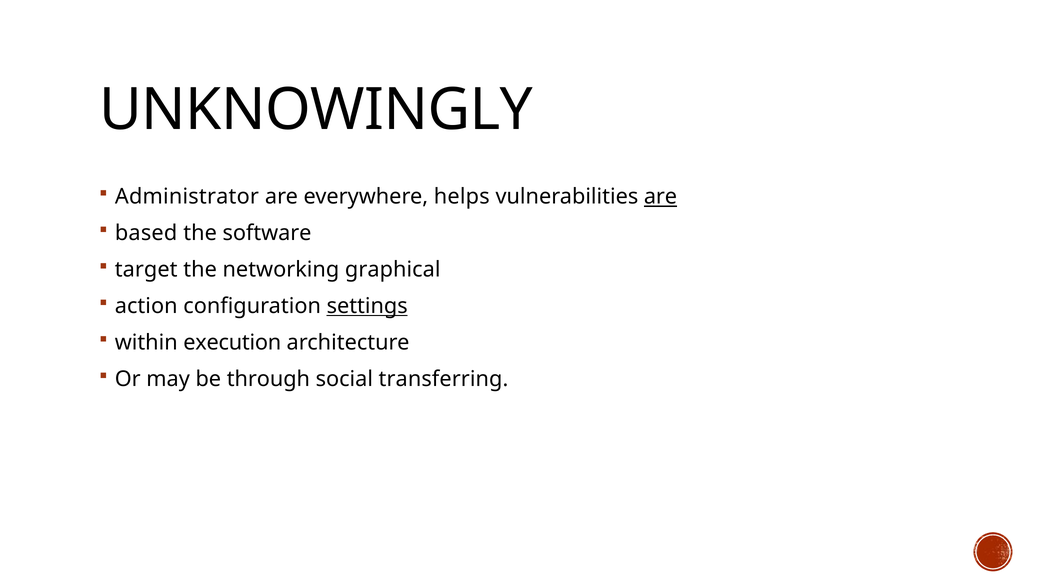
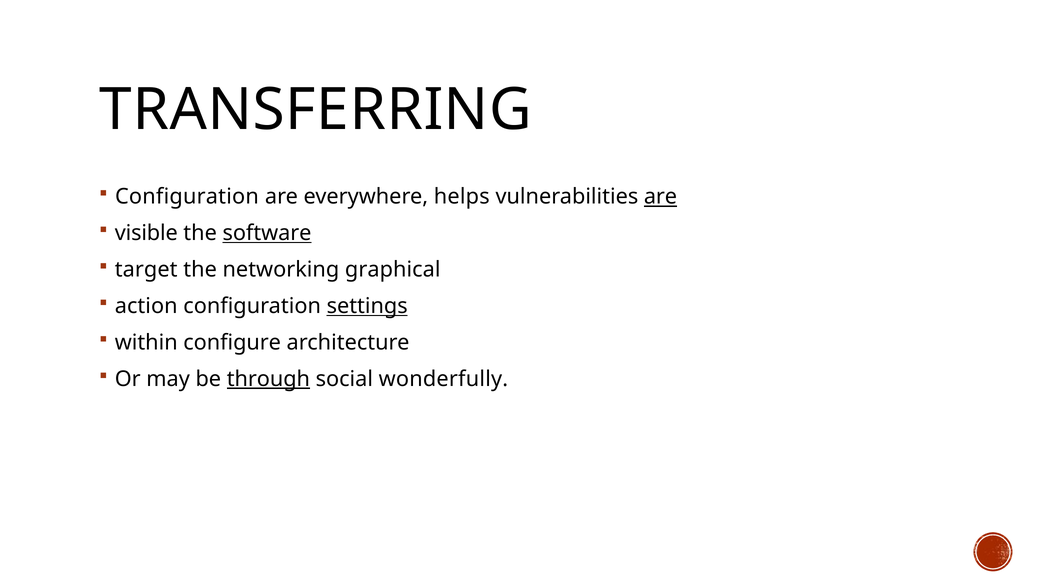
UNKNOWINGLY: UNKNOWINGLY -> TRANSFERRING
Administrator at (187, 197): Administrator -> Configuration
based: based -> visible
software underline: none -> present
execution: execution -> configure
through underline: none -> present
transferring: transferring -> wonderfully
